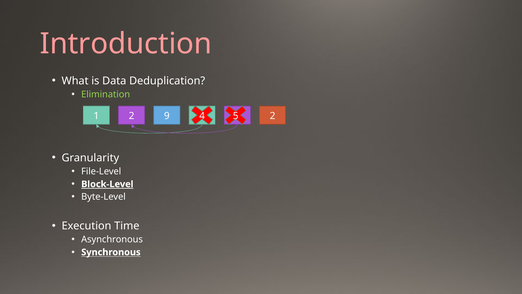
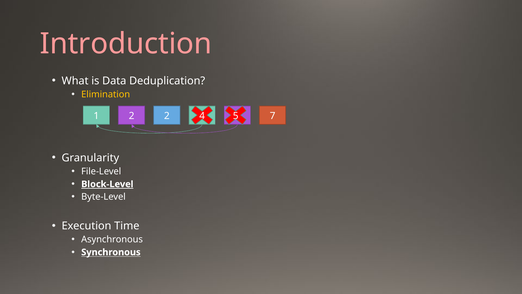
Elimination colour: light green -> yellow
2 9: 9 -> 2
2 at (273, 116): 2 -> 7
